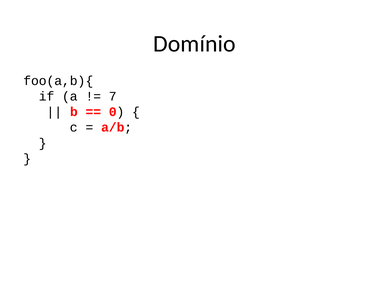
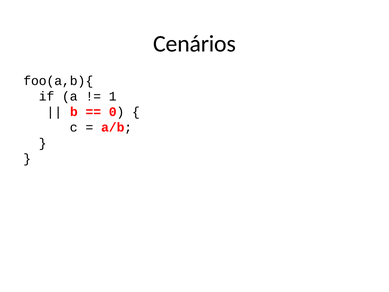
Domínio: Domínio -> Cenários
7: 7 -> 1
